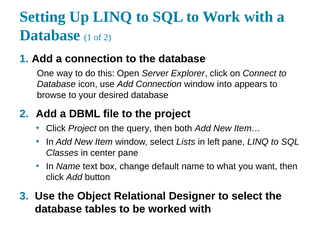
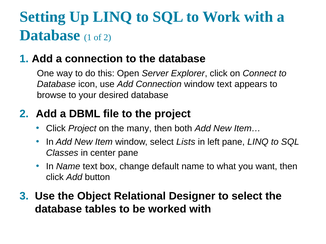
window into: into -> text
query: query -> many
